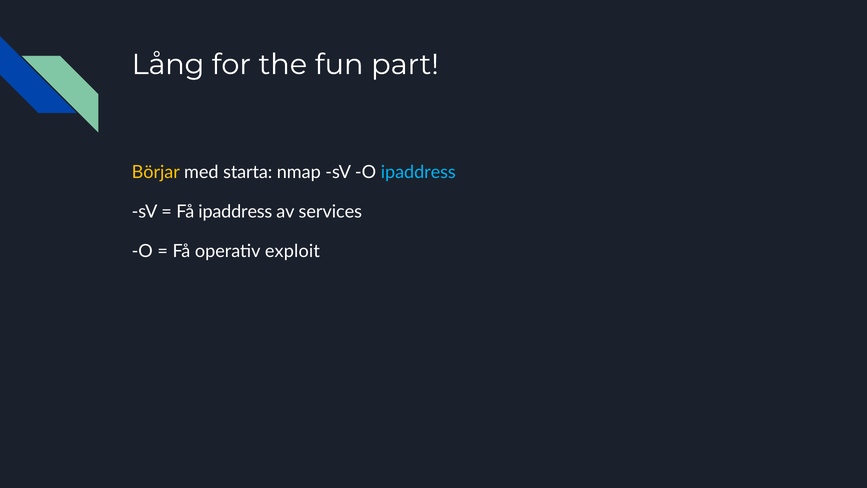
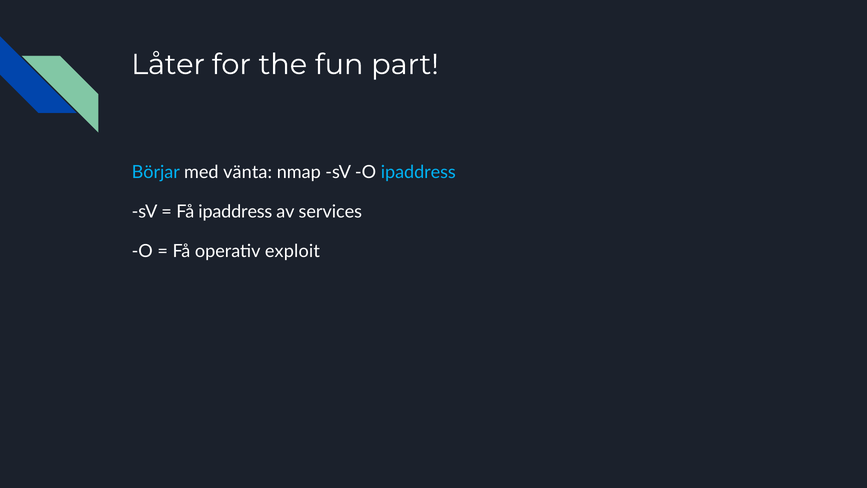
Lång: Lång -> Låter
Börjar colour: yellow -> light blue
starta: starta -> vänta
